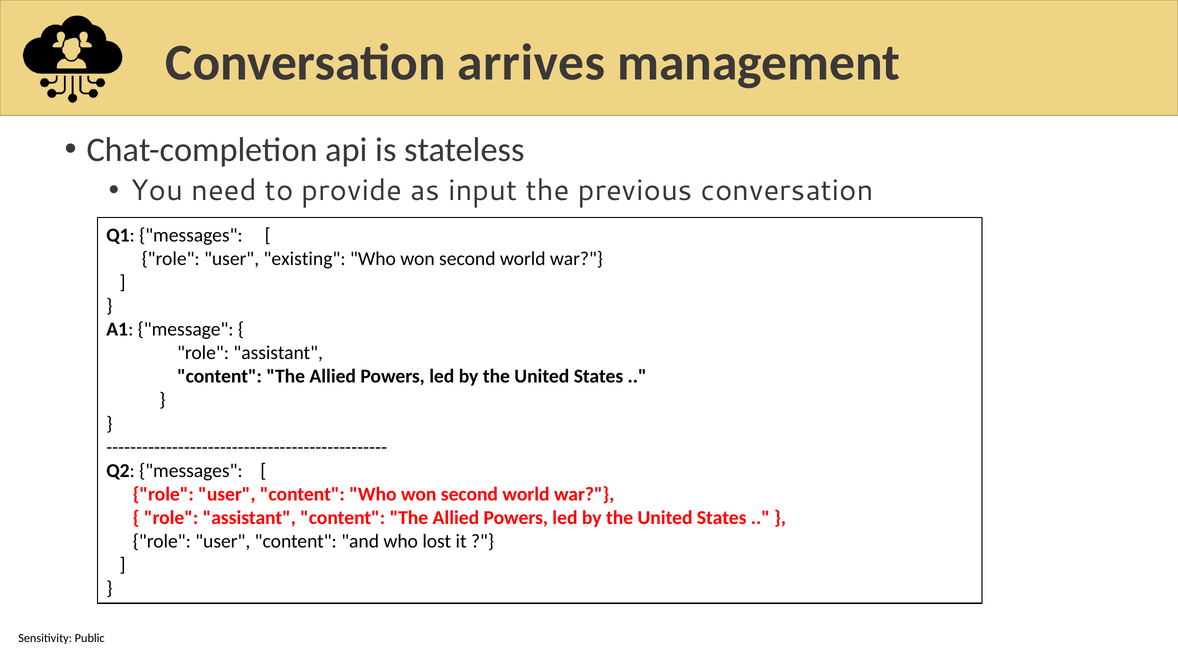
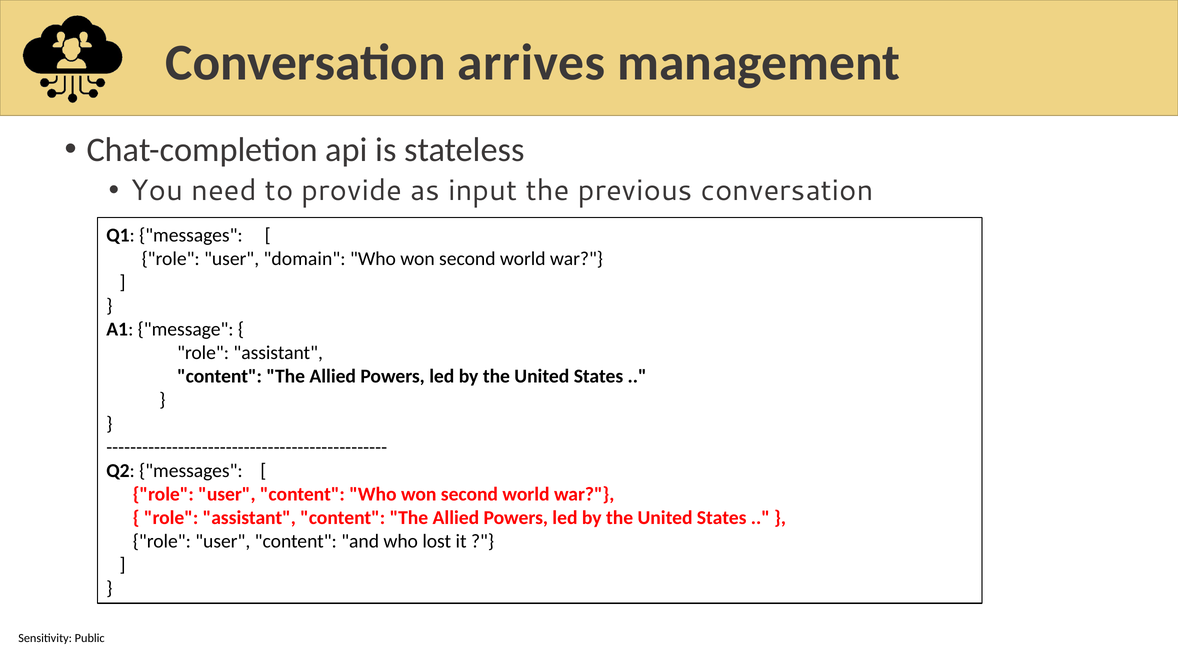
existing: existing -> domain
